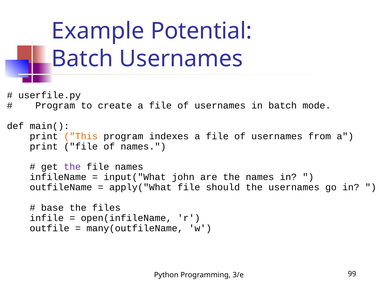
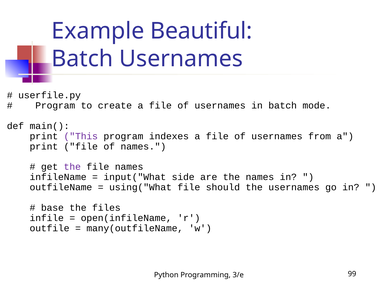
Potential: Potential -> Beautiful
This colour: orange -> purple
john: john -> side
apply("What: apply("What -> using("What
